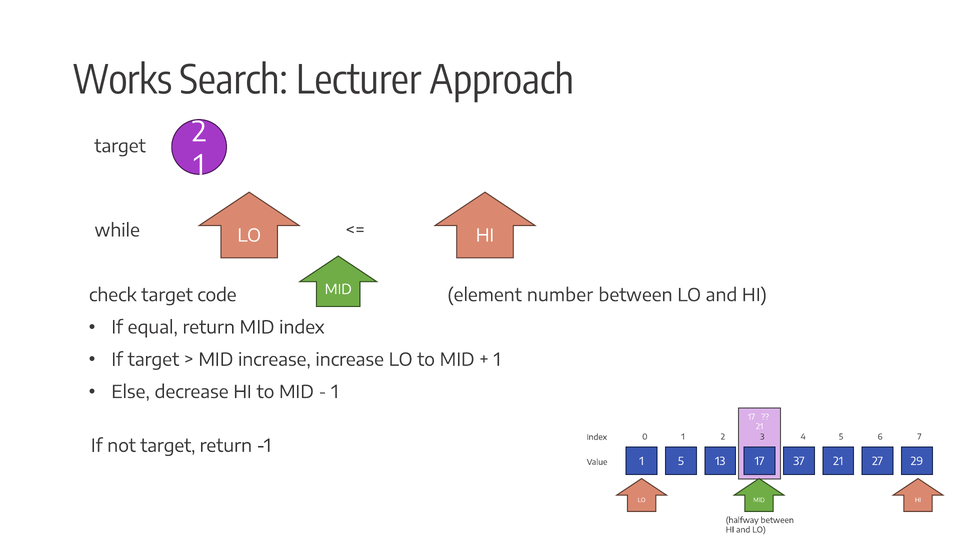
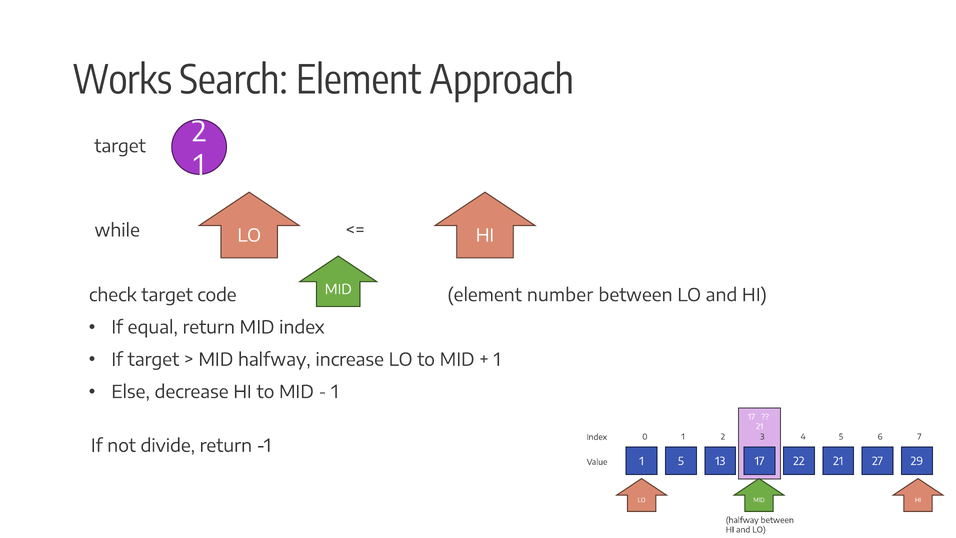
Search Lecturer: Lecturer -> Element
increase at (274, 360): increase -> halfway
not target: target -> divide
37: 37 -> 22
